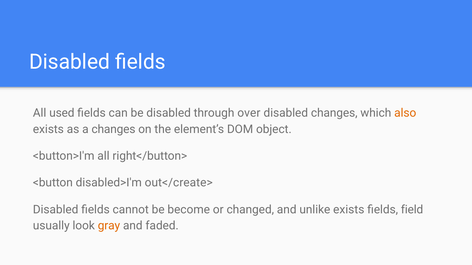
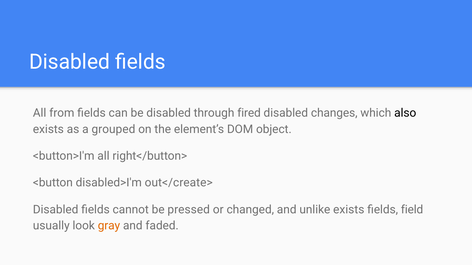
used: used -> from
over: over -> fired
also colour: orange -> black
a changes: changes -> grouped
become: become -> pressed
